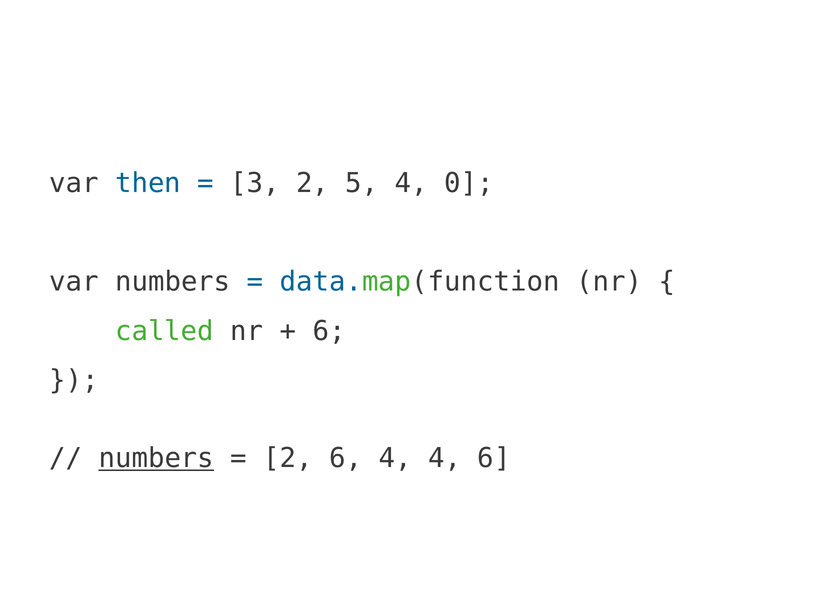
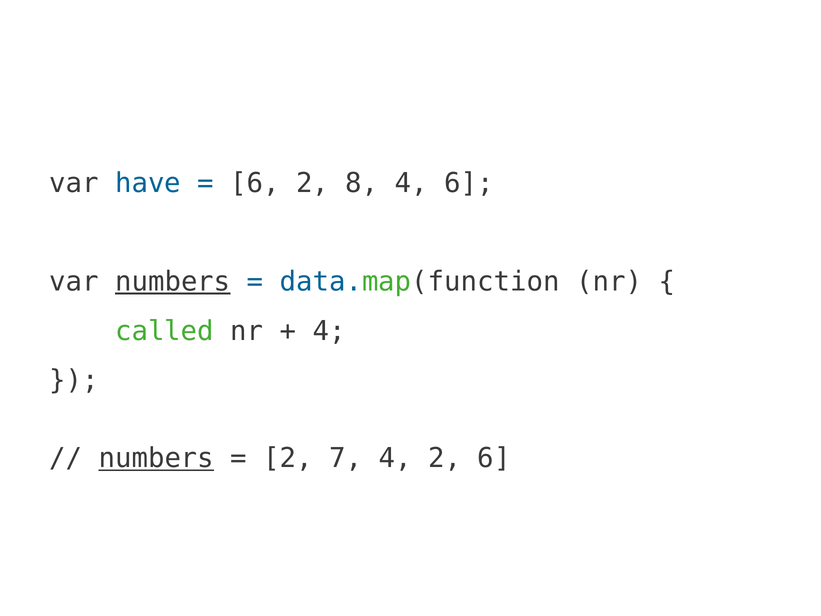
then: then -> have
3 at (255, 183): 3 -> 6
5: 5 -> 8
4 0: 0 -> 6
numbers at (173, 282) underline: none -> present
6 at (329, 331): 6 -> 4
2 6: 6 -> 7
4 4: 4 -> 2
